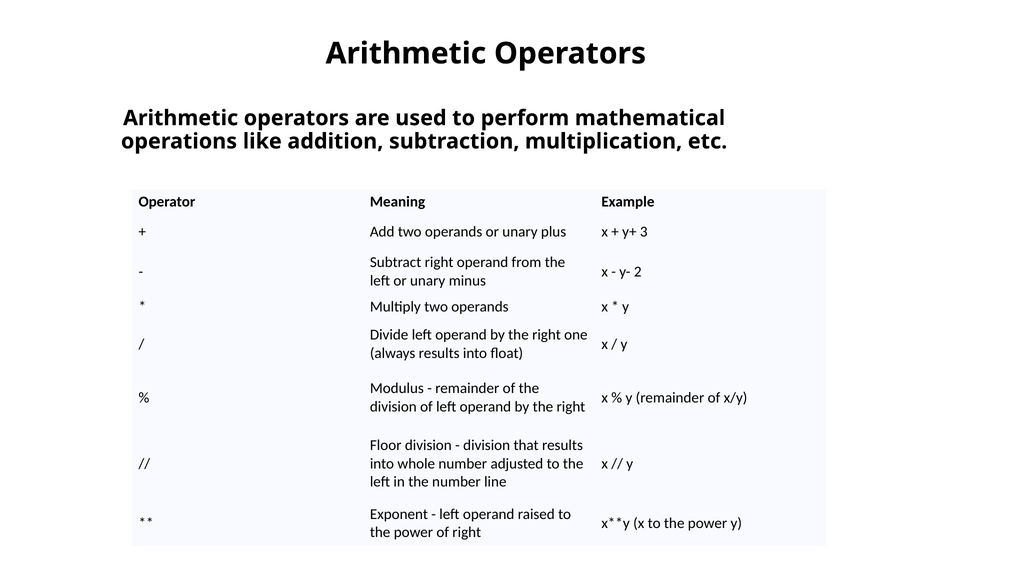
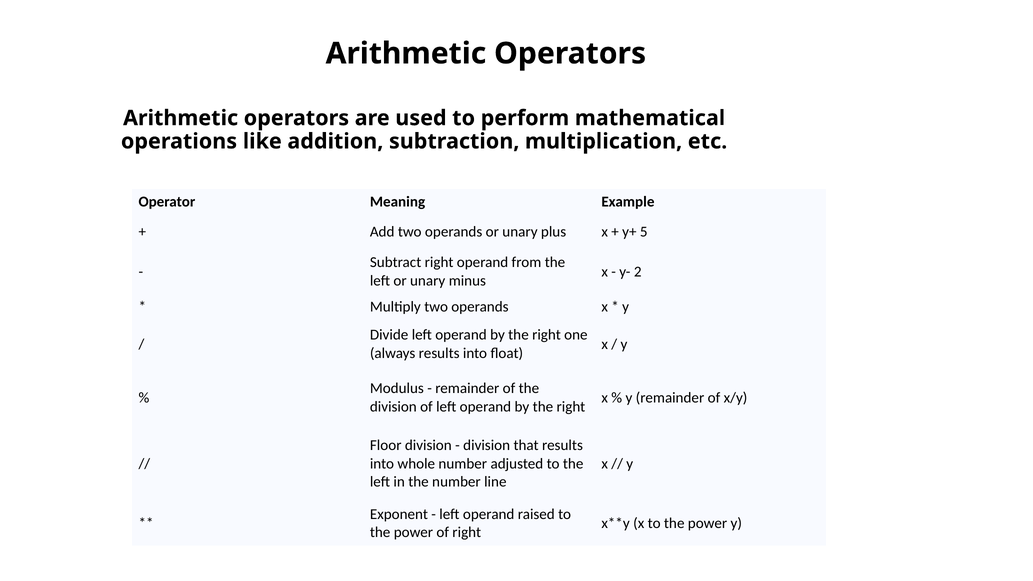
3: 3 -> 5
